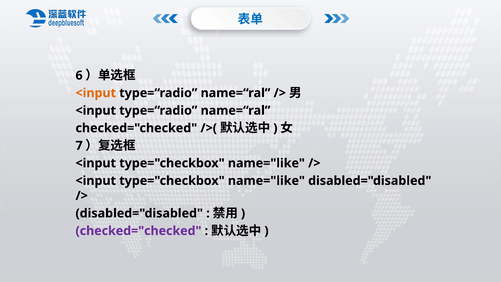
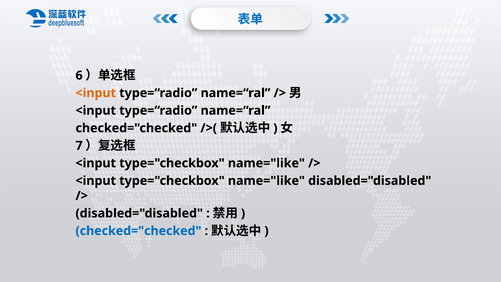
checked="checked at (138, 231) colour: purple -> blue
